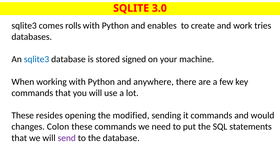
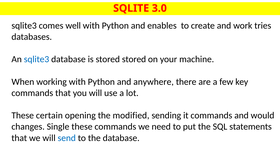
rolls: rolls -> well
stored signed: signed -> stored
resides: resides -> certain
Colon: Colon -> Single
send colour: purple -> blue
